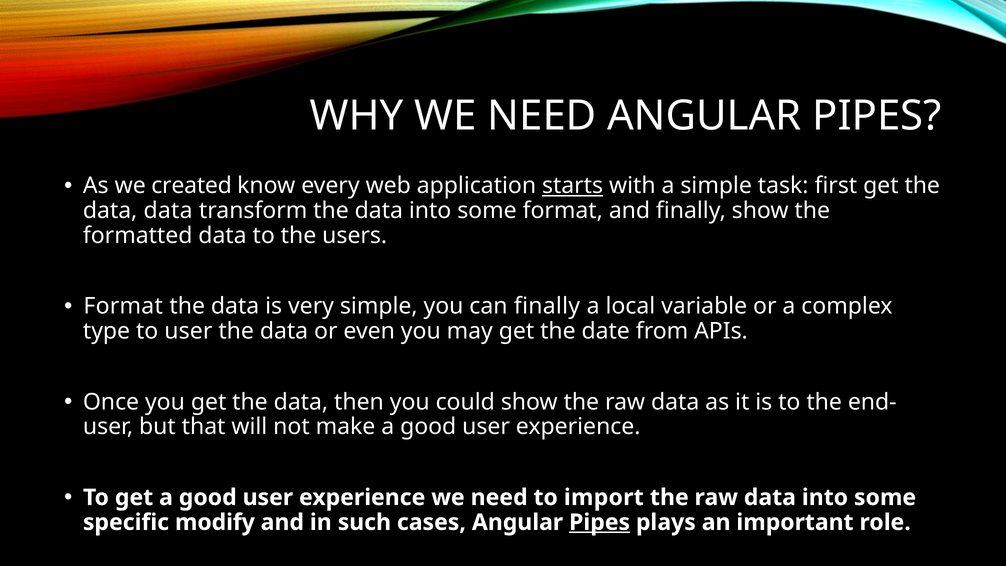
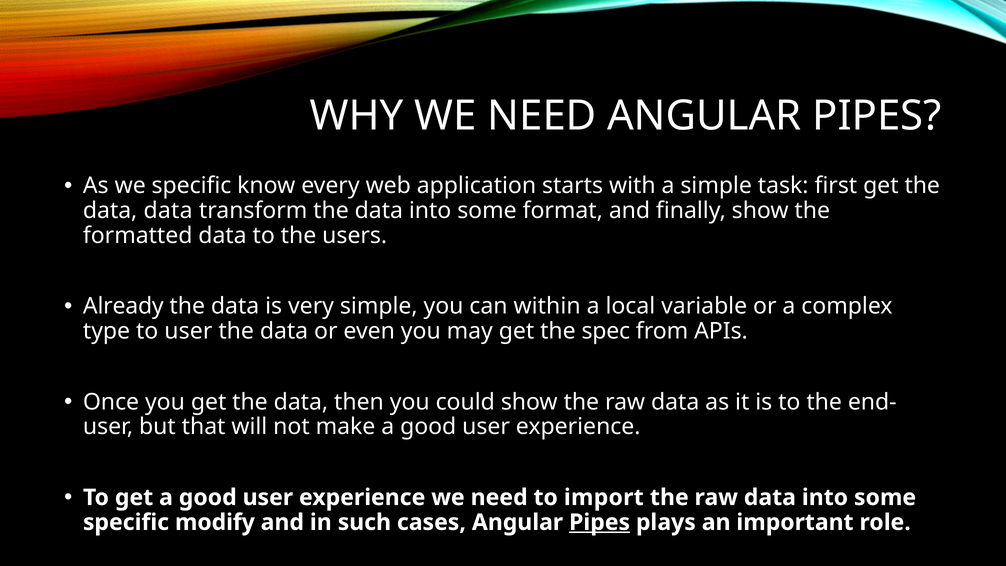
we created: created -> specific
starts underline: present -> none
Format at (123, 306): Format -> Already
can finally: finally -> within
date: date -> spec
